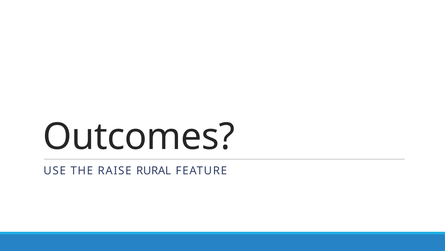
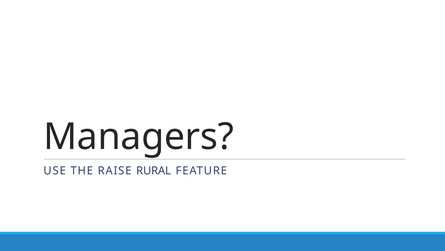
Outcomes: Outcomes -> Managers
